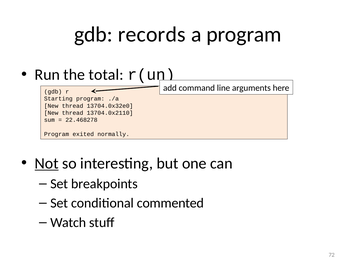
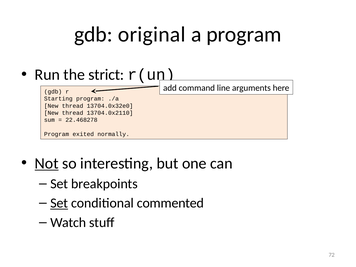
records: records -> original
total: total -> strict
Set at (59, 203) underline: none -> present
